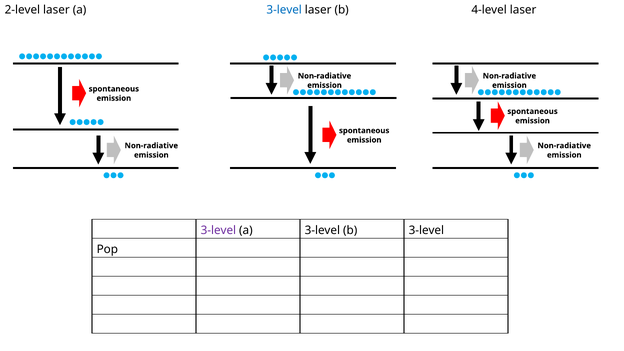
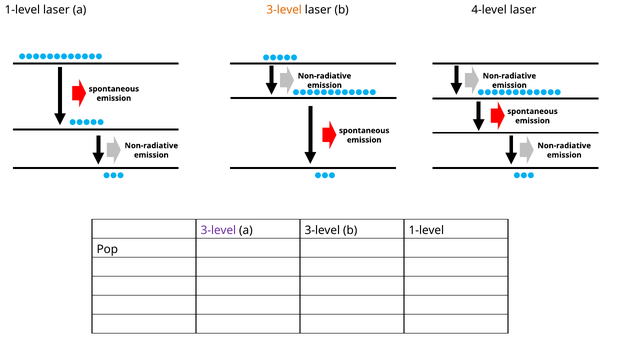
2-level at (22, 10): 2-level -> 1-level
3-level at (284, 10) colour: blue -> orange
b 3-level: 3-level -> 1-level
